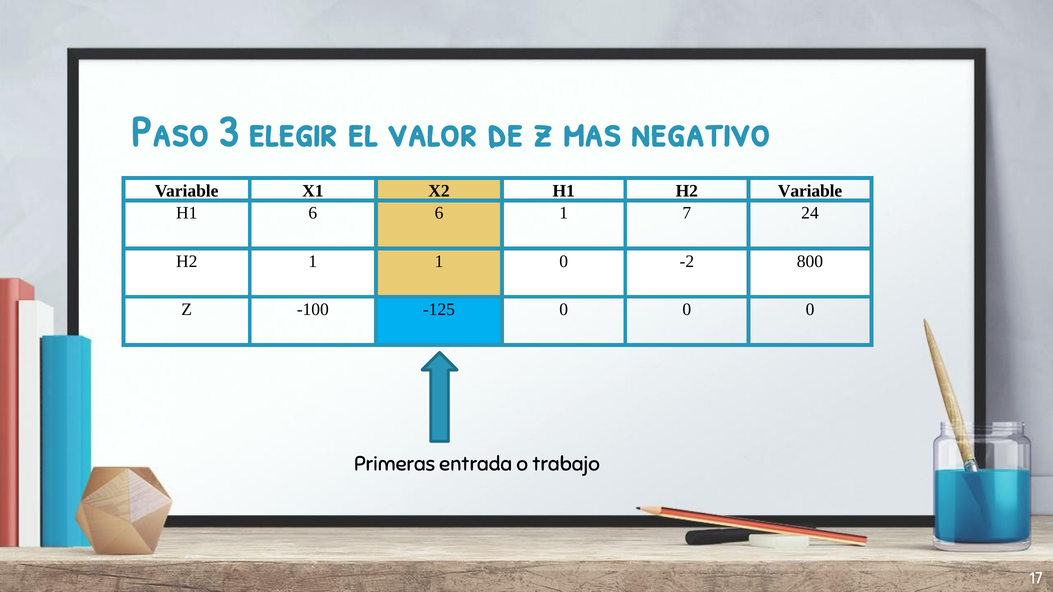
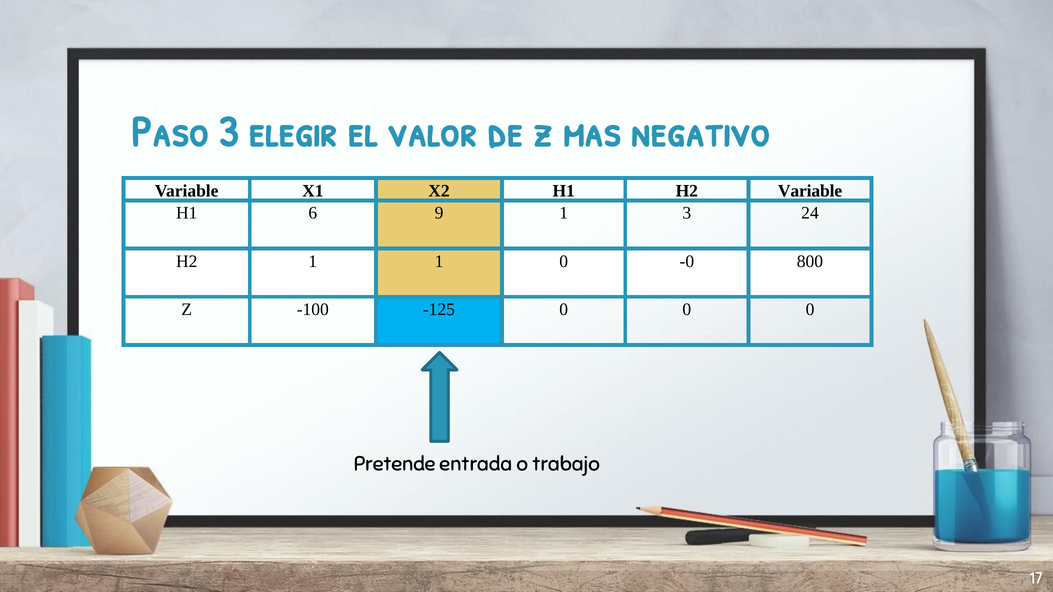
6 6: 6 -> 9
1 7: 7 -> 3
-2: -2 -> -0
Primeras: Primeras -> Pretende
